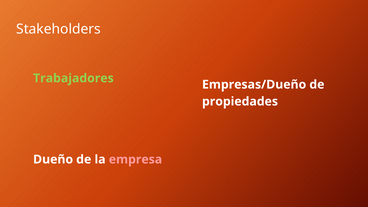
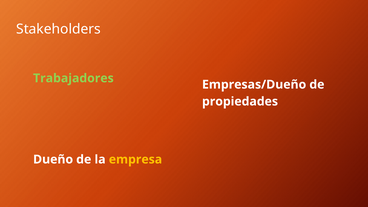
empresa colour: pink -> yellow
